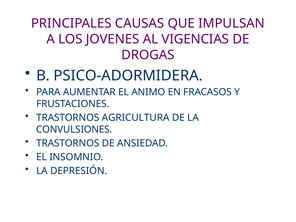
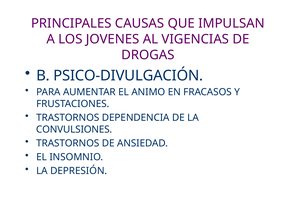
PSICO-ADORMIDERA: PSICO-ADORMIDERA -> PSICO-DIVULGACIÓN
AGRICULTURA: AGRICULTURA -> DEPENDENCIA
